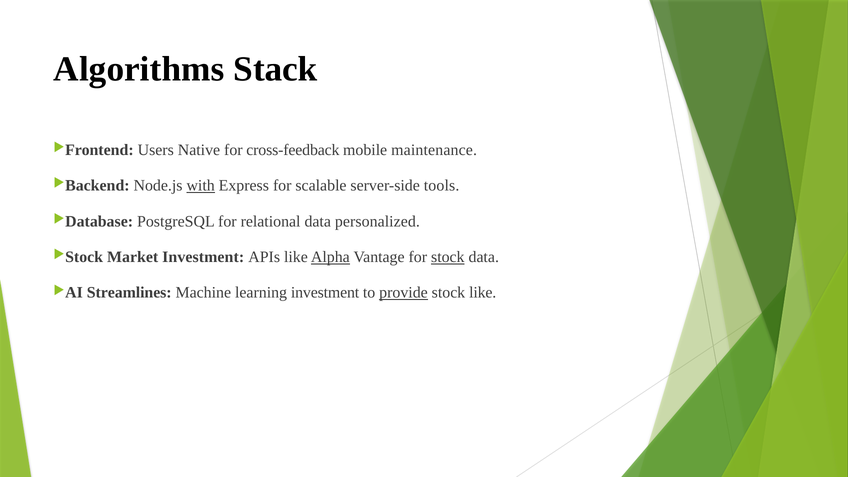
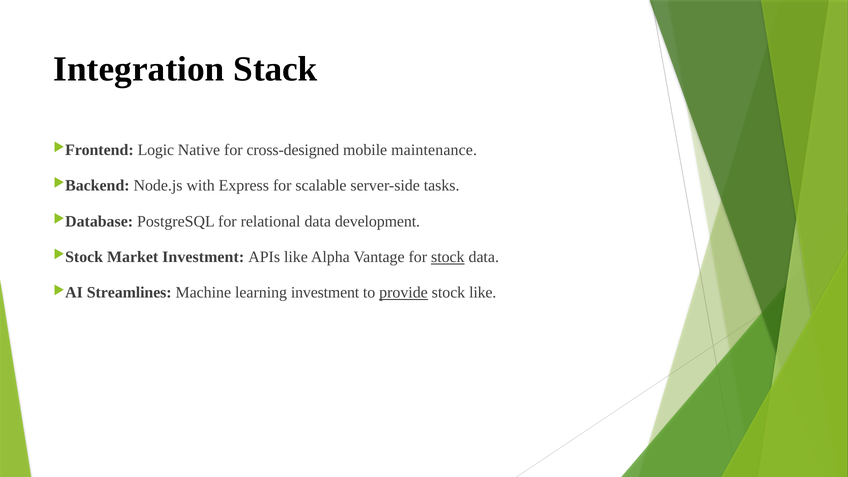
Algorithms: Algorithms -> Integration
Users: Users -> Logic
cross-feedback: cross-feedback -> cross-designed
with underline: present -> none
tools: tools -> tasks
personalized: personalized -> development
Alpha underline: present -> none
